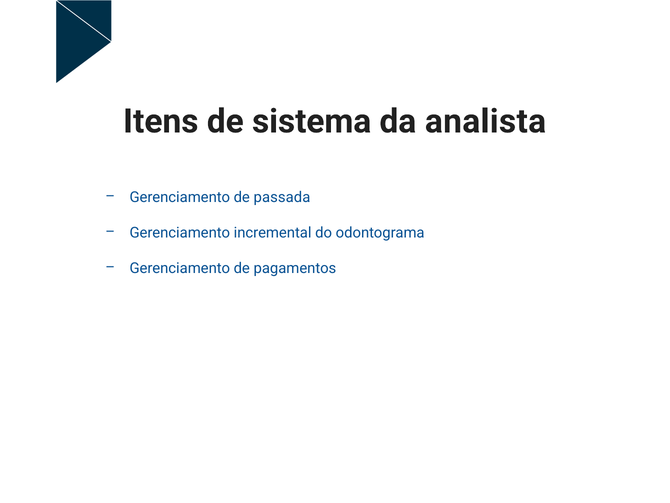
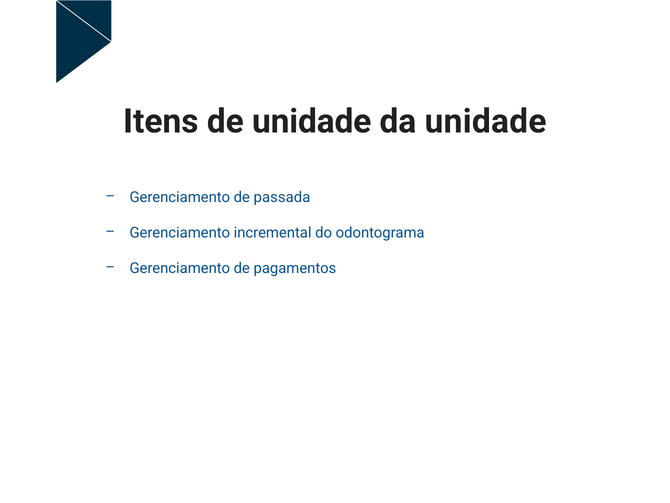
de sistema: sistema -> unidade
da analista: analista -> unidade
